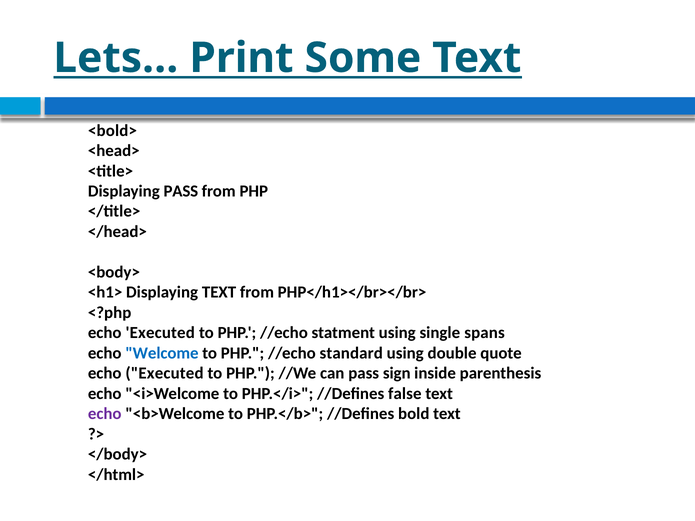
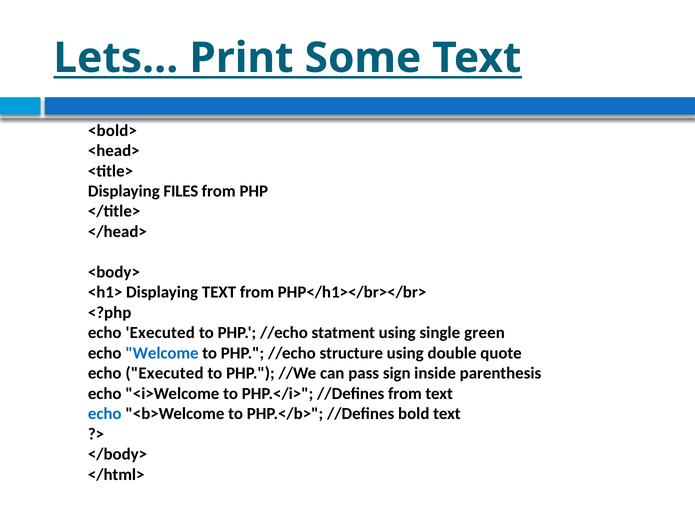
Displaying PASS: PASS -> FILES
spans: spans -> green
standard: standard -> structure
//Defines false: false -> from
echo at (105, 414) colour: purple -> blue
